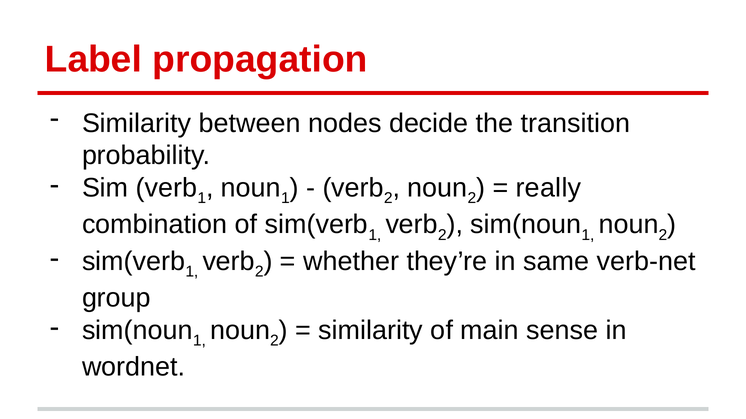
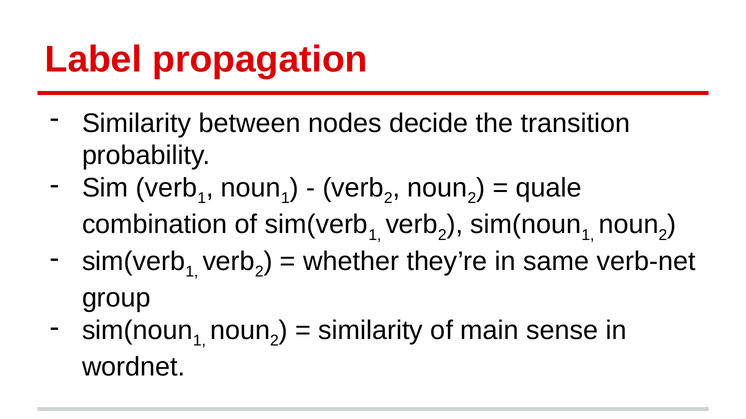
really: really -> quale
